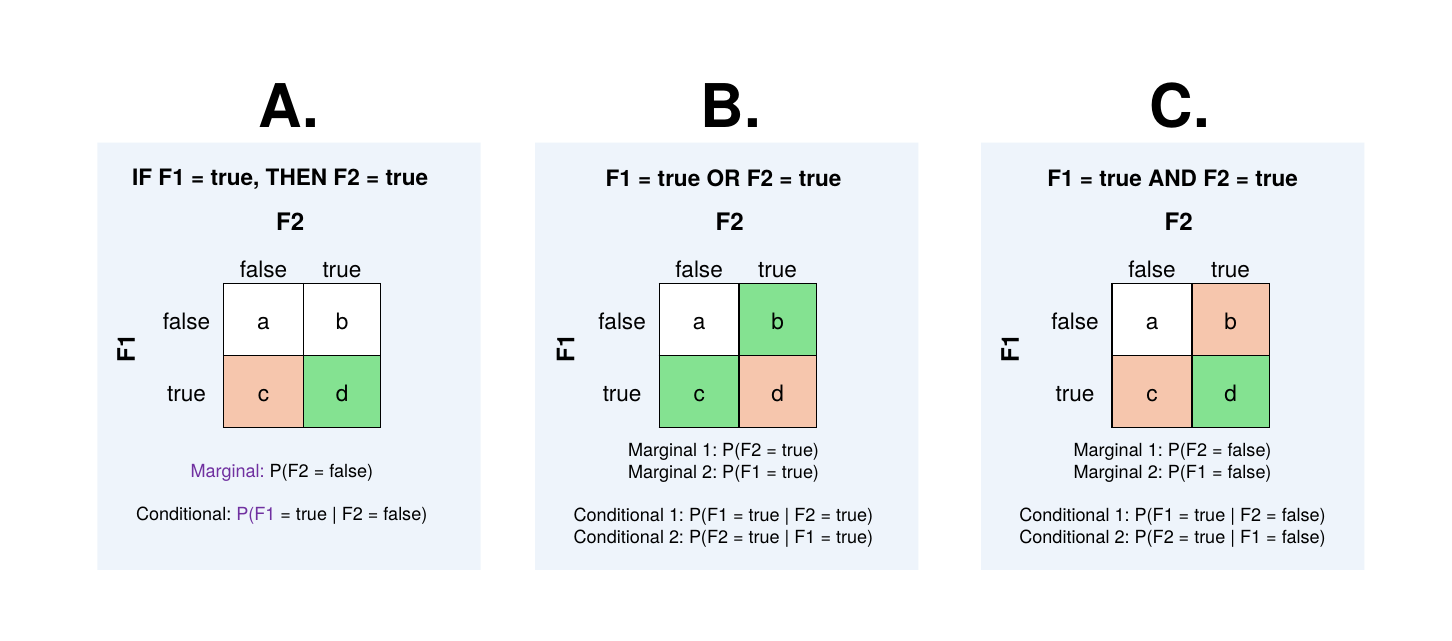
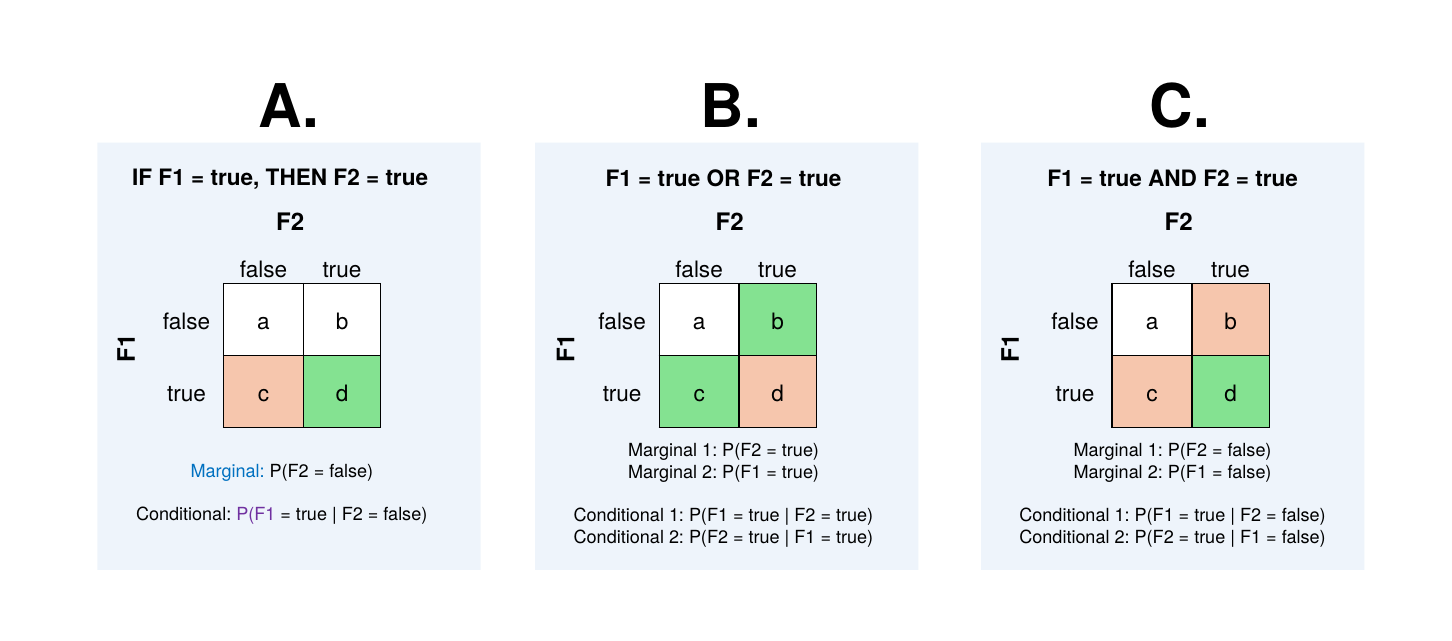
Marginal at (228, 471) colour: purple -> blue
